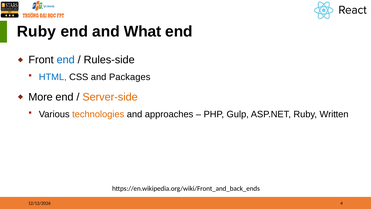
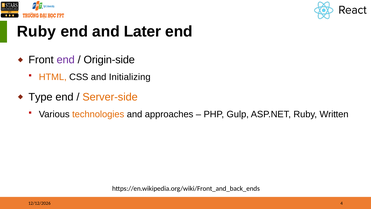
What: What -> Later
end at (66, 60) colour: blue -> purple
Rules-side: Rules-side -> Origin-side
HTML colour: blue -> orange
Packages: Packages -> Initializing
More: More -> Type
